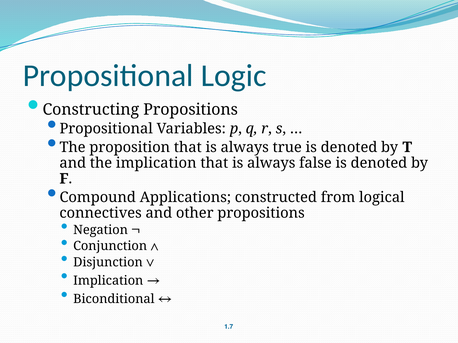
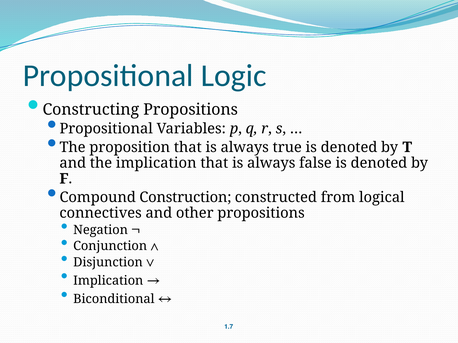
Applications: Applications -> Construction
